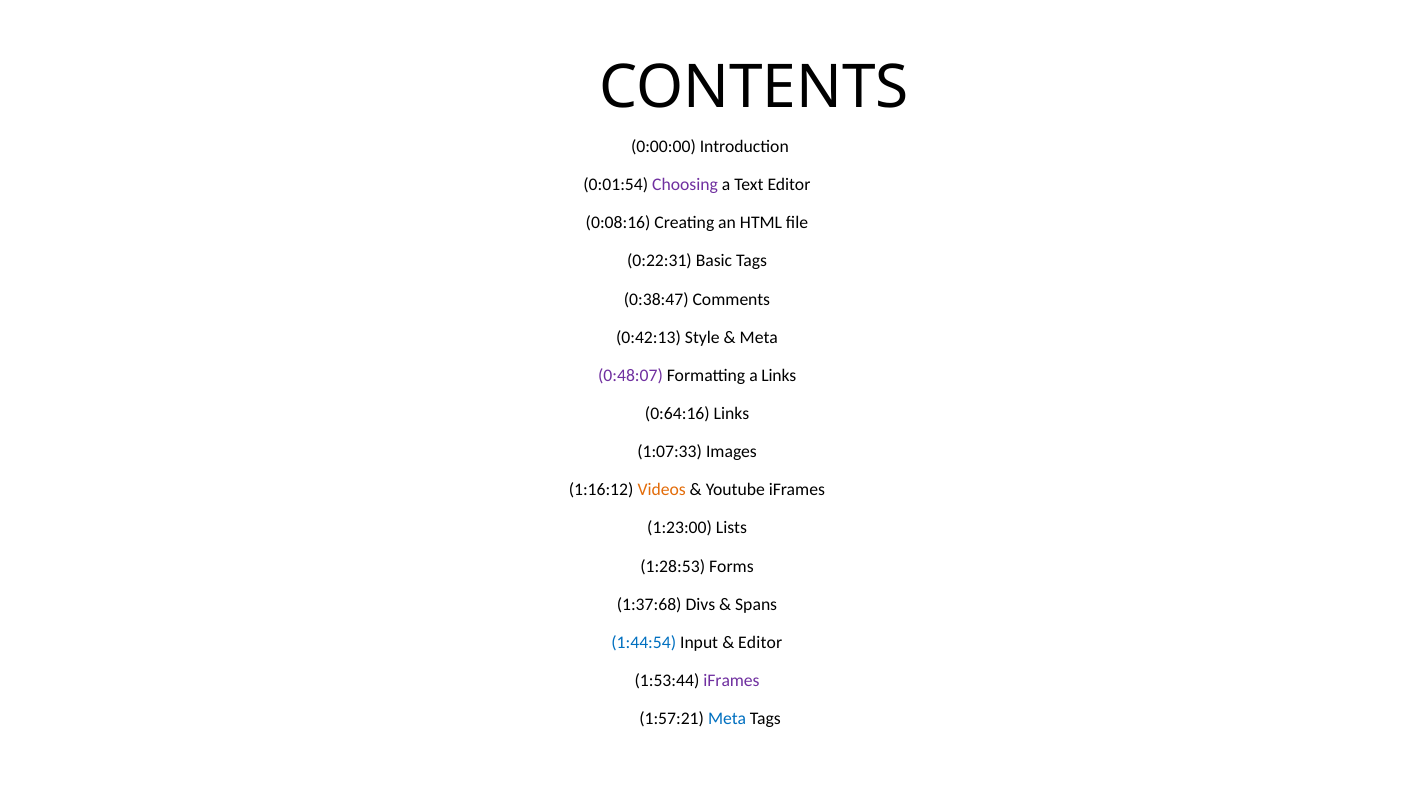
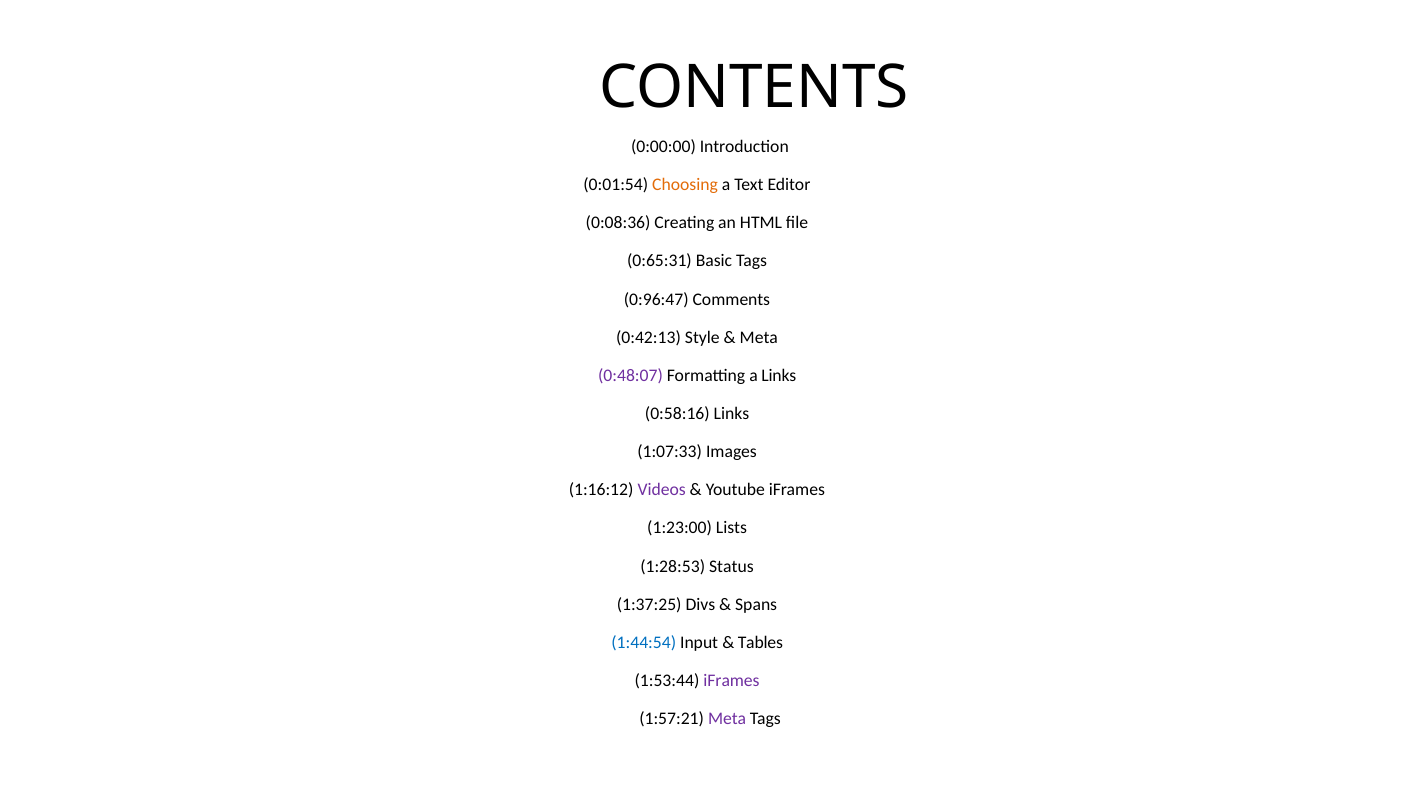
Choosing colour: purple -> orange
0:08:16: 0:08:16 -> 0:08:36
0:22:31: 0:22:31 -> 0:65:31
0:38:47: 0:38:47 -> 0:96:47
0:64:16: 0:64:16 -> 0:58:16
Videos colour: orange -> purple
Forms: Forms -> Status
1:37:68: 1:37:68 -> 1:37:25
Editor at (760, 643): Editor -> Tables
Meta at (727, 719) colour: blue -> purple
